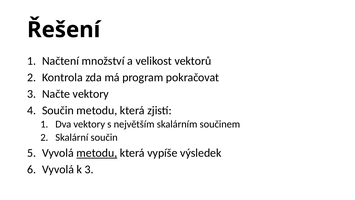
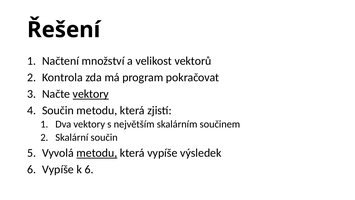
vektory at (91, 94) underline: none -> present
Vyvolá at (58, 169): Vyvolá -> Vypíše
k 3: 3 -> 6
